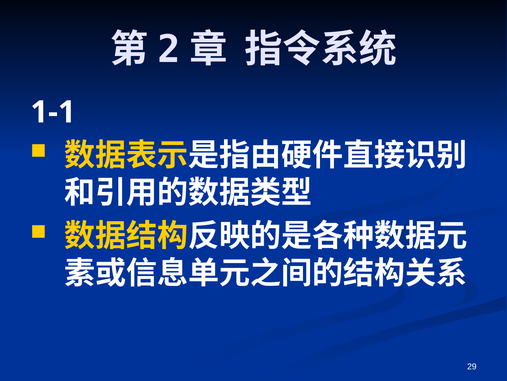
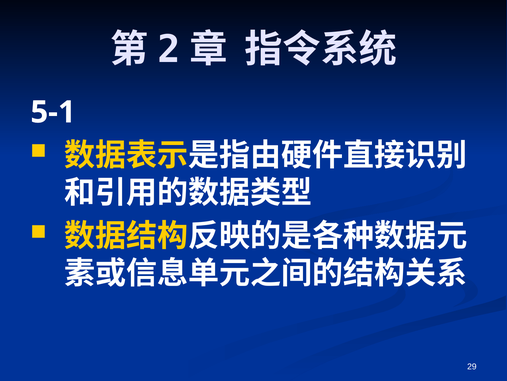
1-1: 1-1 -> 5-1
